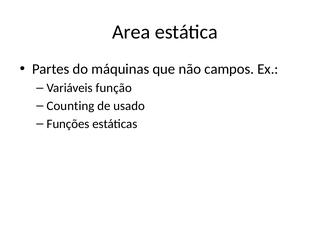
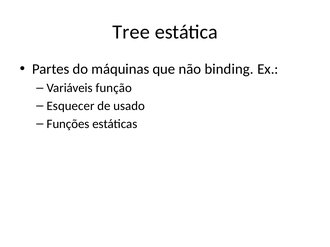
Area: Area -> Tree
campos: campos -> binding
Counting: Counting -> Esquecer
